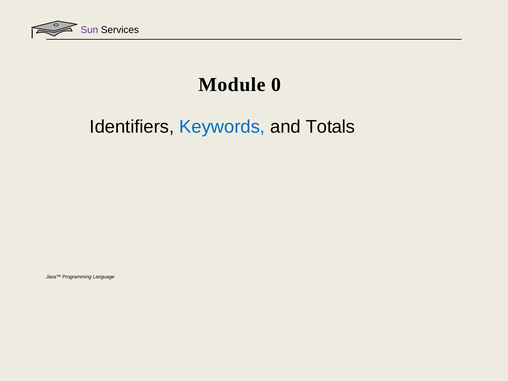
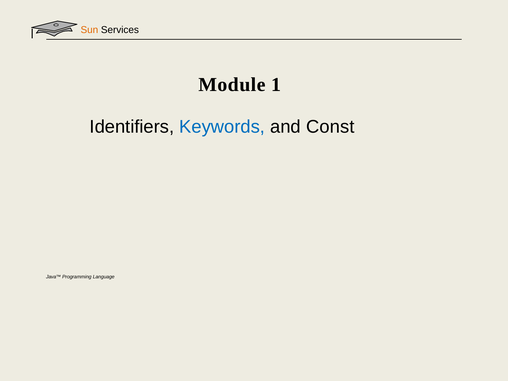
Sun colour: purple -> orange
0: 0 -> 1
Totals: Totals -> Const
